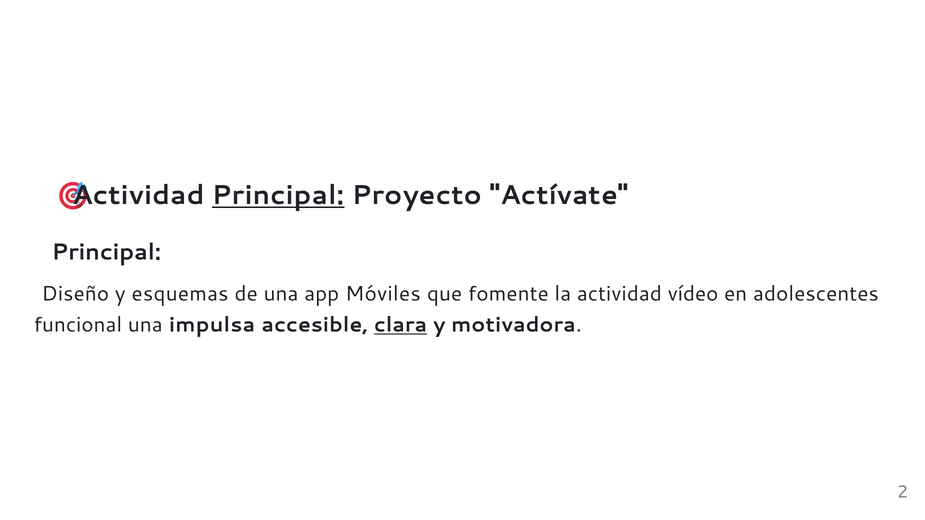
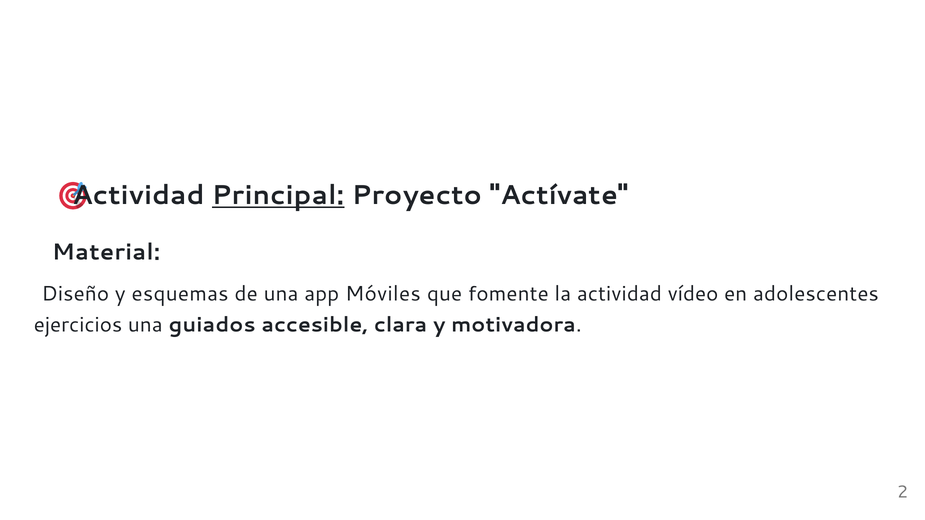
Principal at (106, 252): Principal -> Material
funcional: funcional -> ejercicios
impulsa: impulsa -> guiados
clara underline: present -> none
